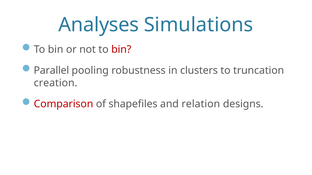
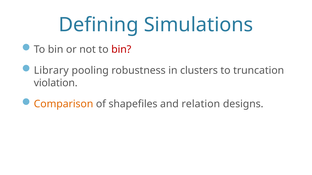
Analyses: Analyses -> Defining
Parallel: Parallel -> Library
creation: creation -> violation
Comparison colour: red -> orange
